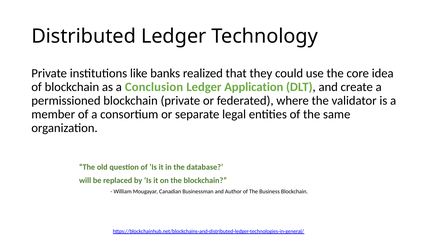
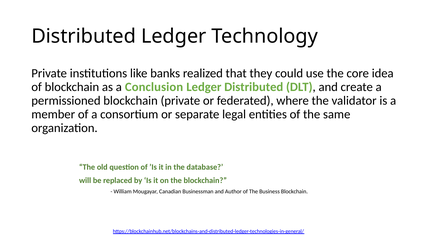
Ledger Application: Application -> Distributed
